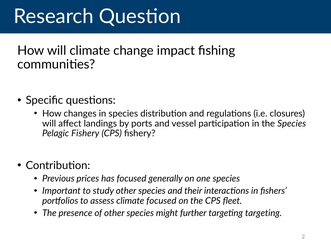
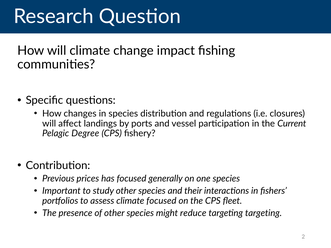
the Species: Species -> Current
Pelagic Fishery: Fishery -> Degree
further: further -> reduce
